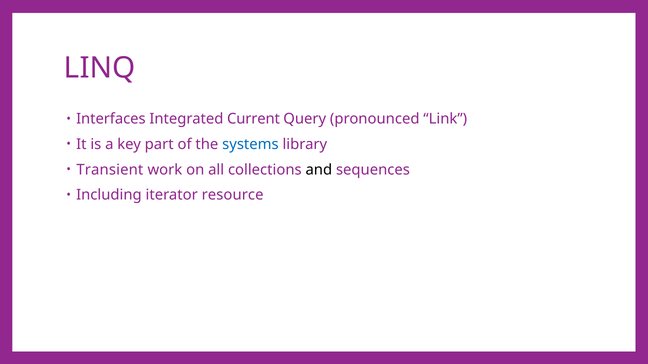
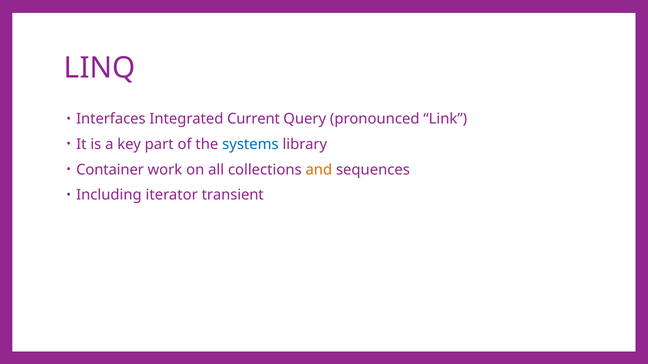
Transient: Transient -> Container
and colour: black -> orange
resource: resource -> transient
